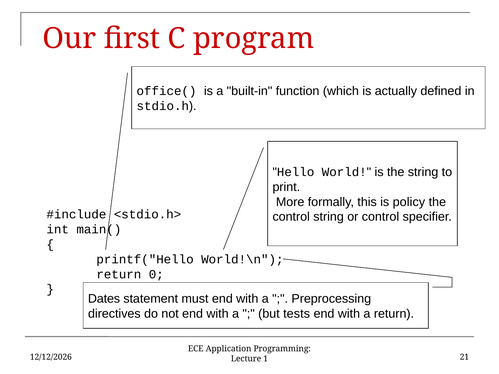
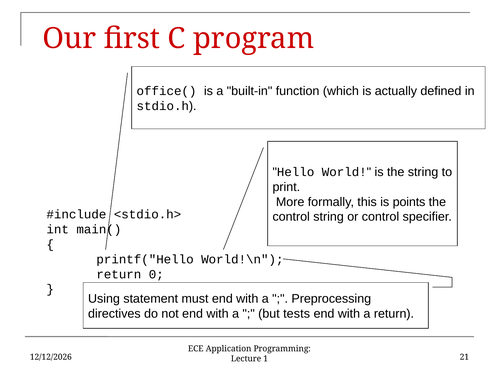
policy: policy -> points
Dates: Dates -> Using
